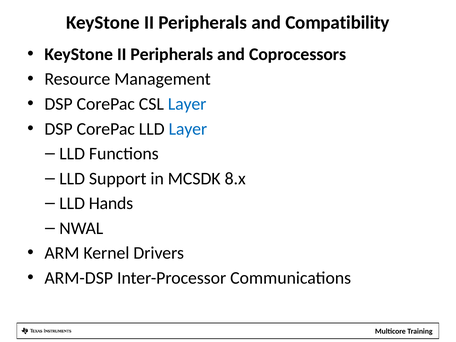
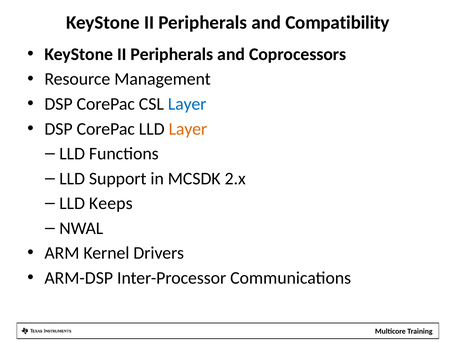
Layer at (188, 129) colour: blue -> orange
8.x: 8.x -> 2.x
Hands: Hands -> Keeps
